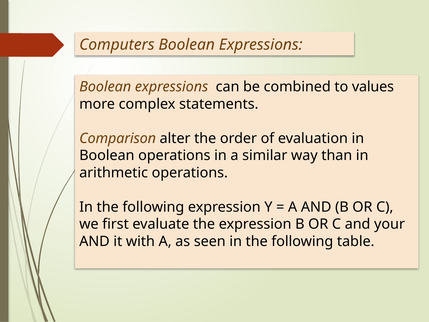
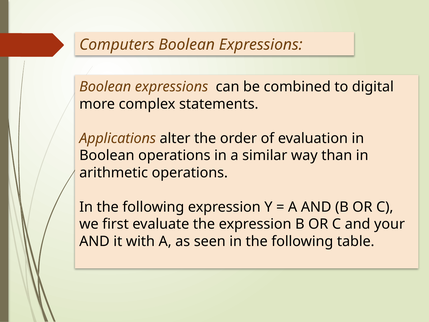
values: values -> digital
Comparison: Comparison -> Applications
